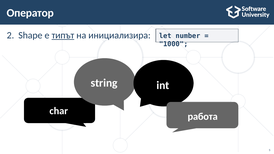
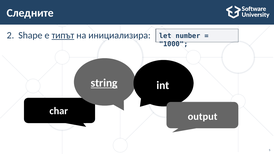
Оператор: Оператор -> Следните
string underline: none -> present
работа: работа -> output
